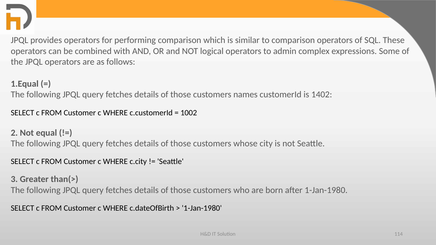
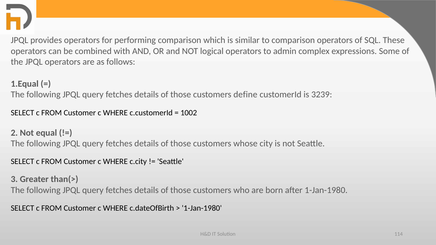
names: names -> define
1402: 1402 -> 3239
